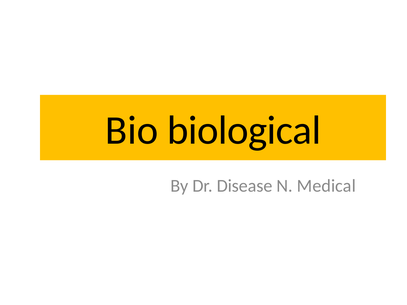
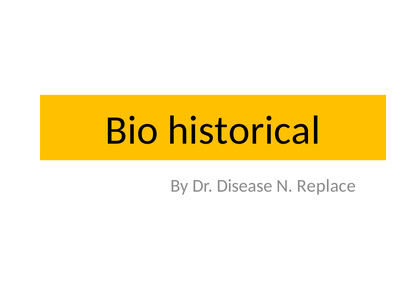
biological: biological -> historical
Medical: Medical -> Replace
